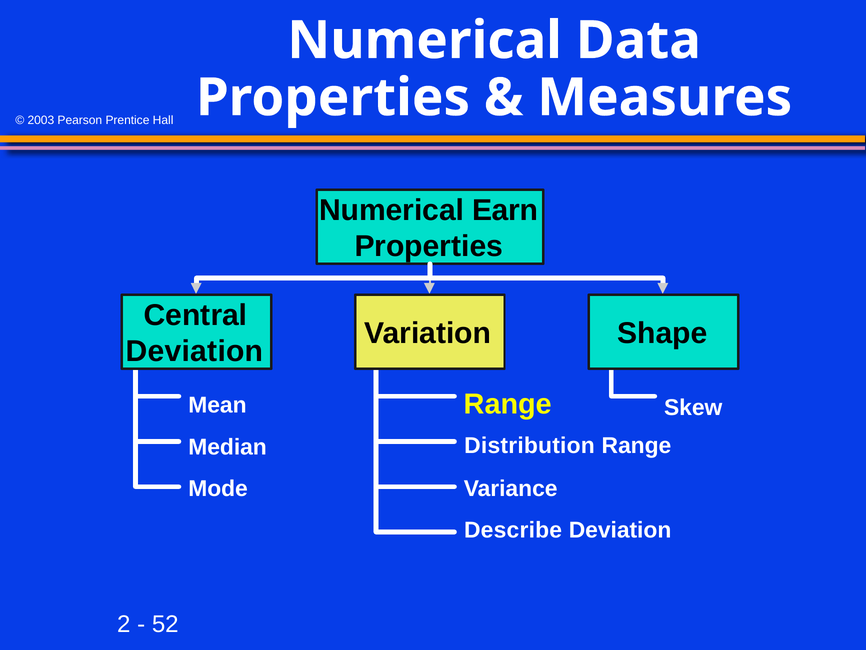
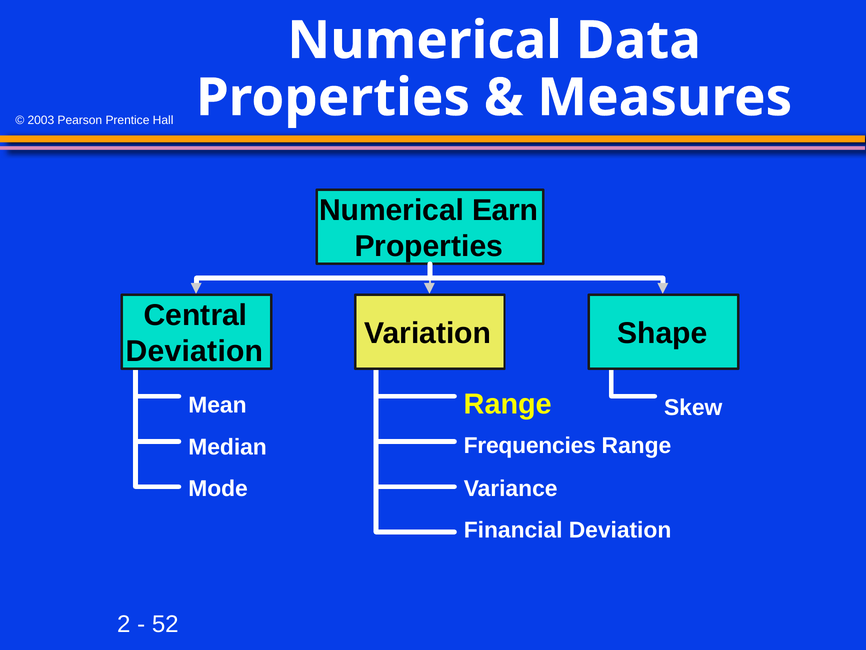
Distribution: Distribution -> Frequencies
Describe: Describe -> Financial
